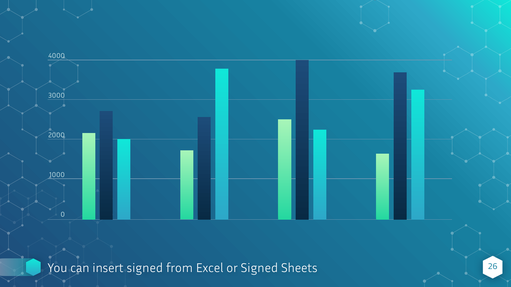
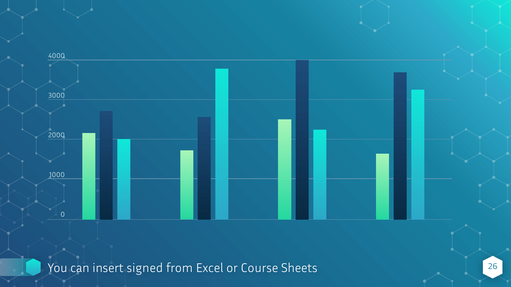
or Signed: Signed -> Course
